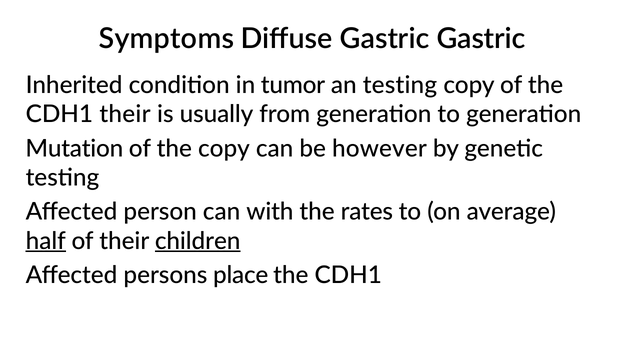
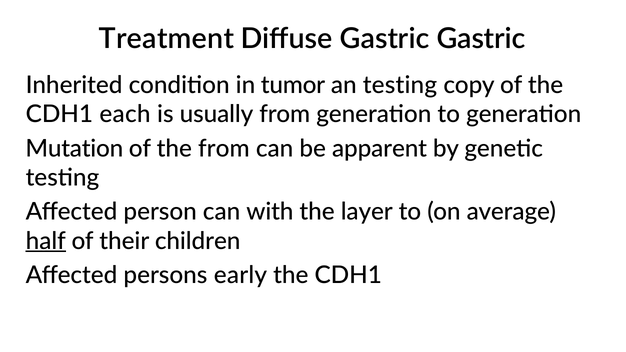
Symptoms: Symptoms -> Treatment
CDH1 their: their -> each
the copy: copy -> from
however: however -> apparent
rates: rates -> layer
children underline: present -> none
place: place -> early
